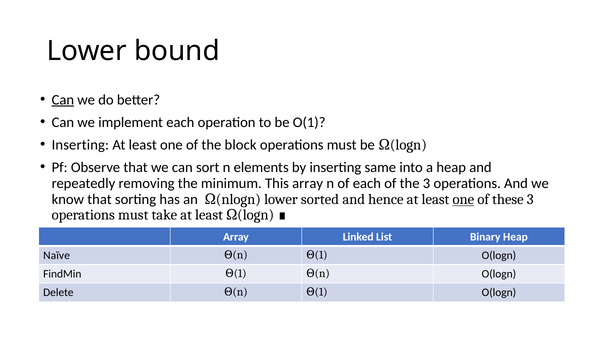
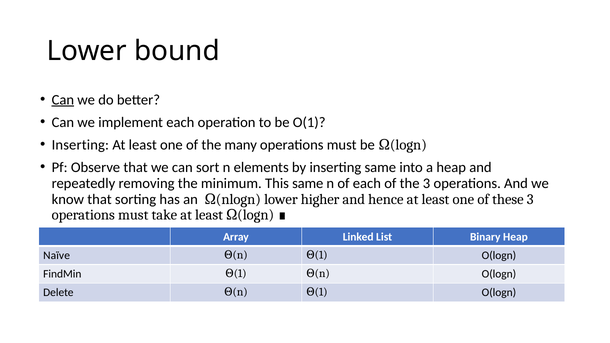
block: block -> many
This array: array -> same
sorted: sorted -> higher
one at (463, 200) underline: present -> none
